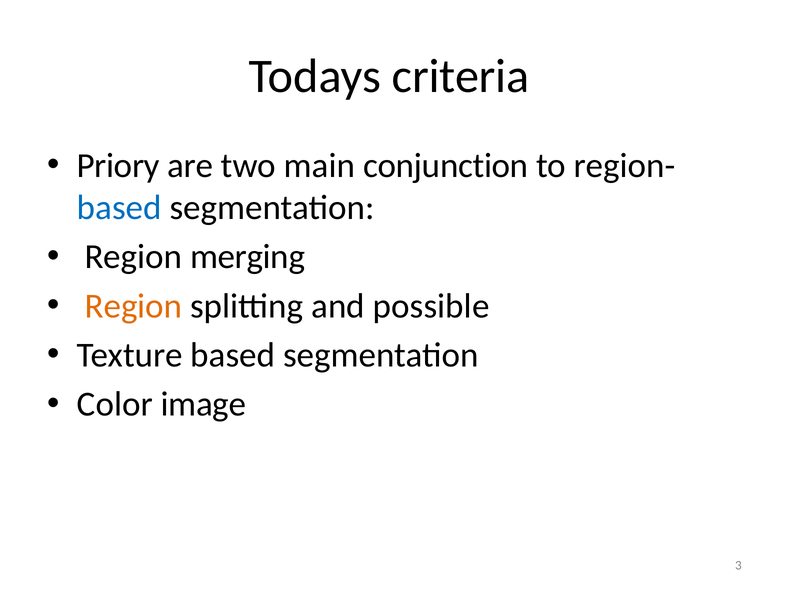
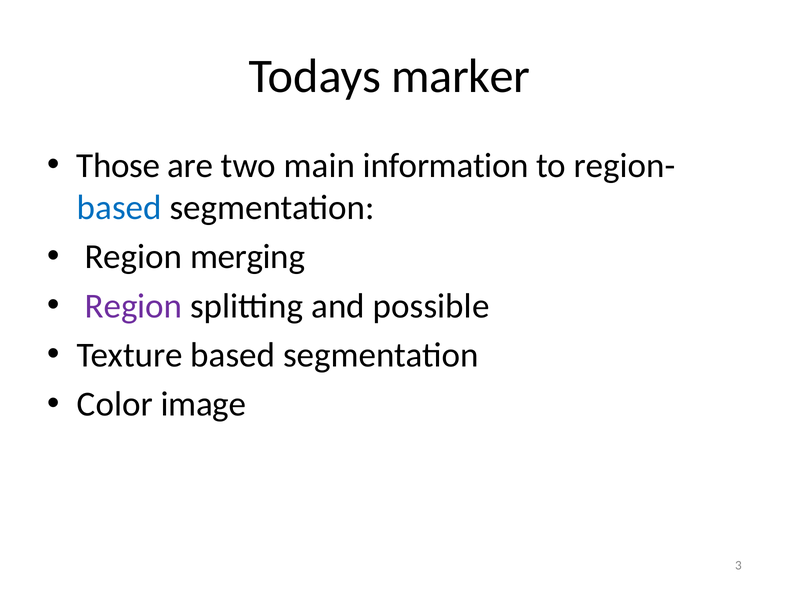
criteria: criteria -> marker
Priory: Priory -> Those
conjunction: conjunction -> information
Region at (134, 306) colour: orange -> purple
